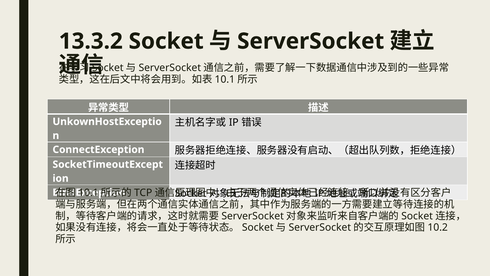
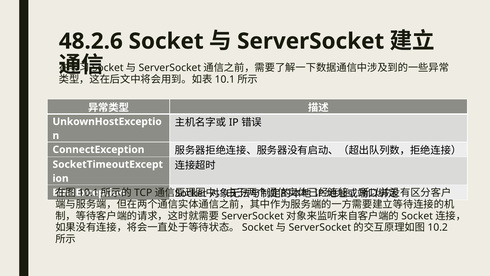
13.3.2: 13.3.2 -> 48.2.6
